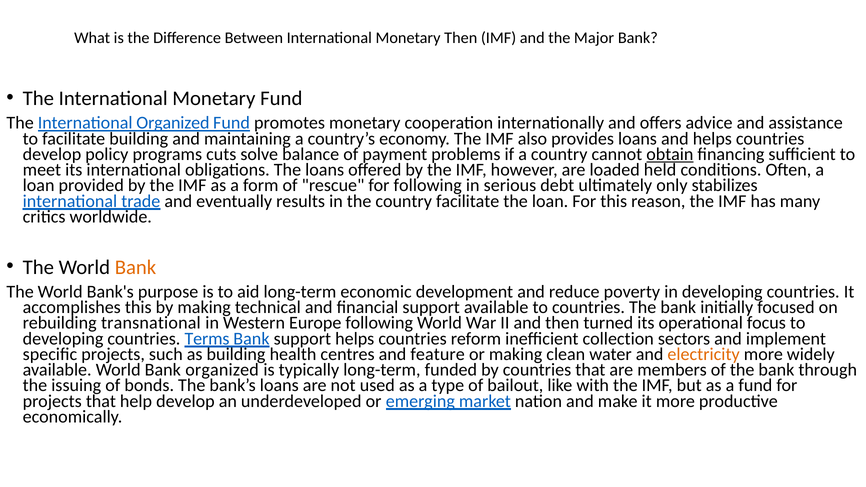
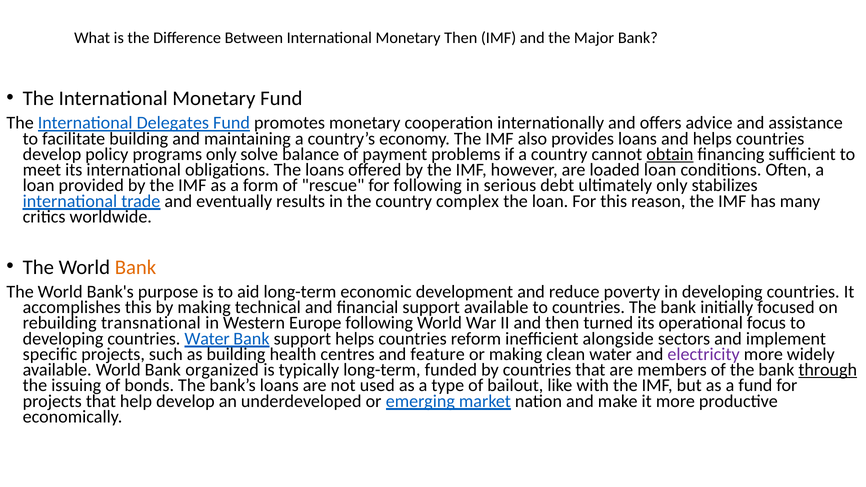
International Organized: Organized -> Delegates
programs cuts: cuts -> only
loaded held: held -> loan
country facilitate: facilitate -> complex
countries Terms: Terms -> Water
collection: collection -> alongside
electricity colour: orange -> purple
through underline: none -> present
